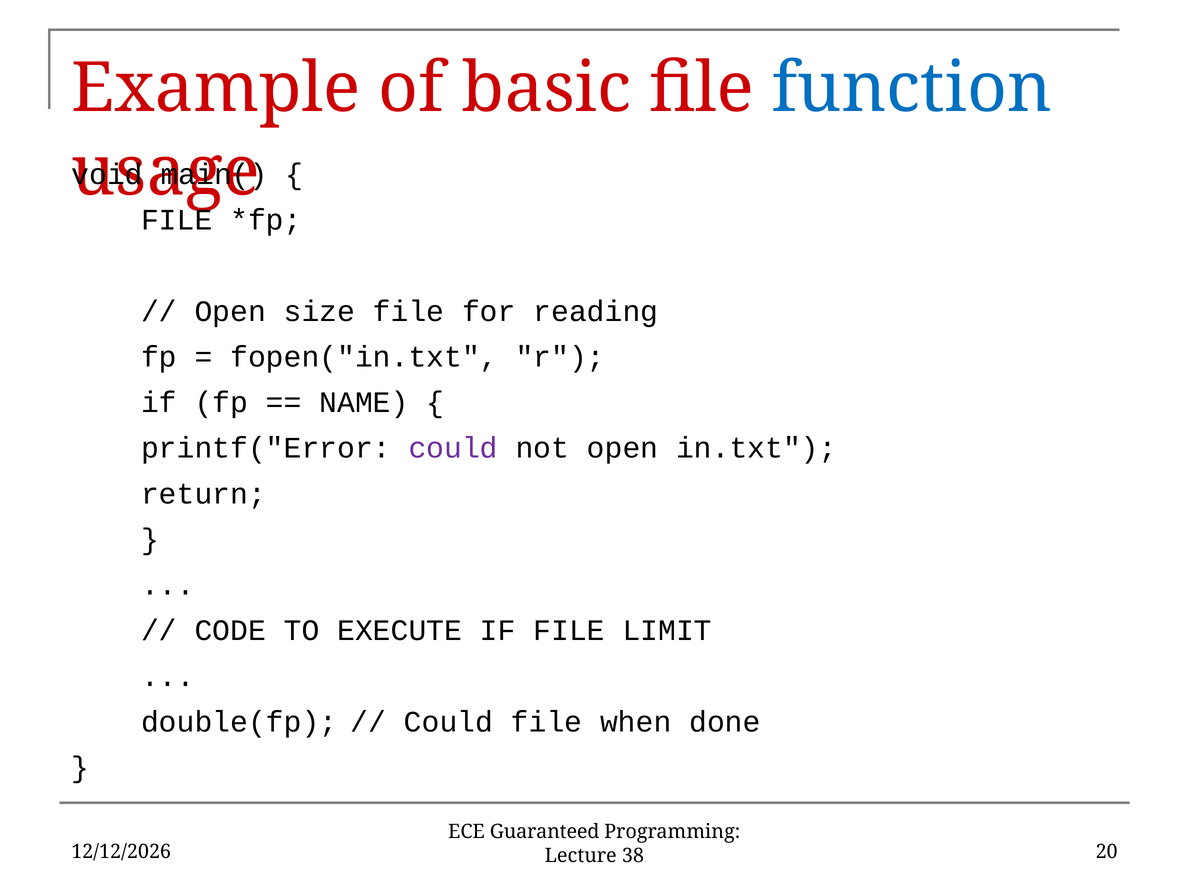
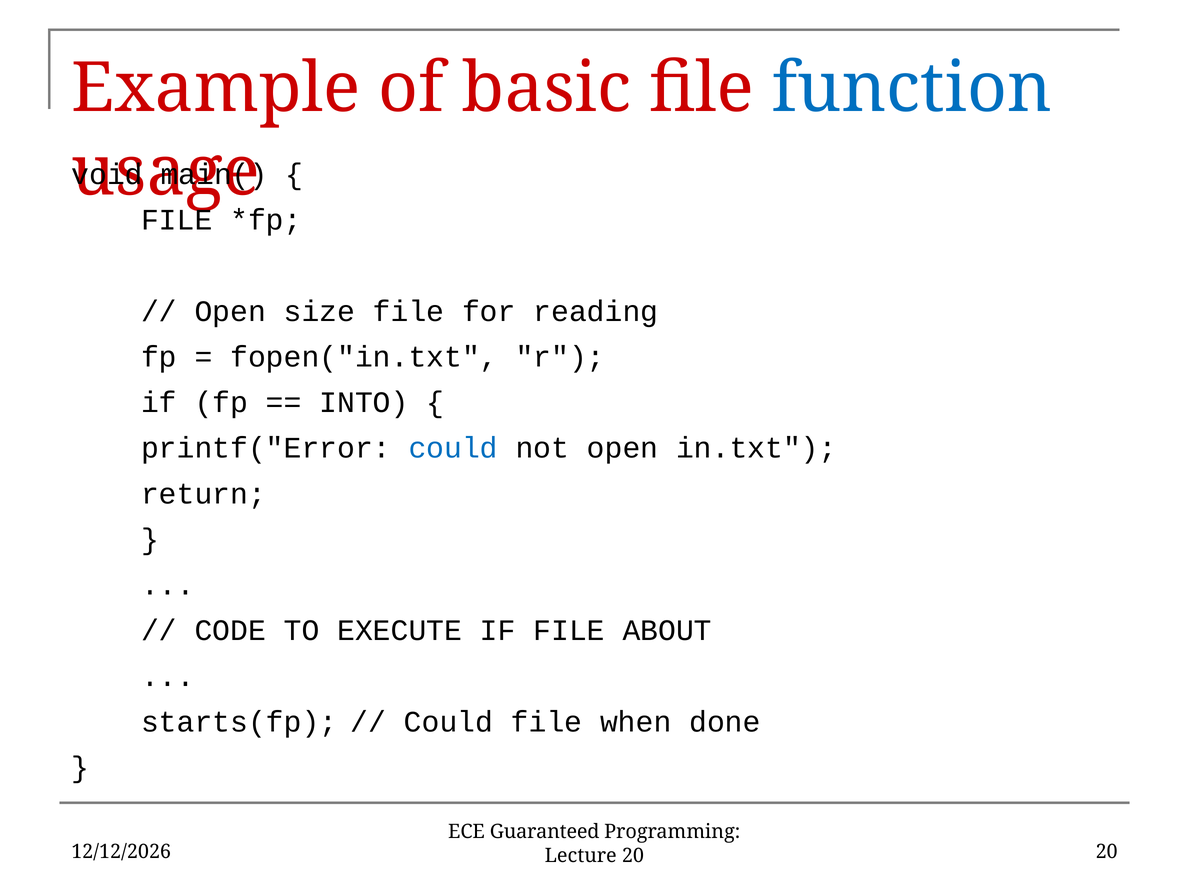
NAME: NAME -> INTO
could at (453, 448) colour: purple -> blue
LIMIT: LIMIT -> ABOUT
double(fp: double(fp -> starts(fp
Lecture 38: 38 -> 20
